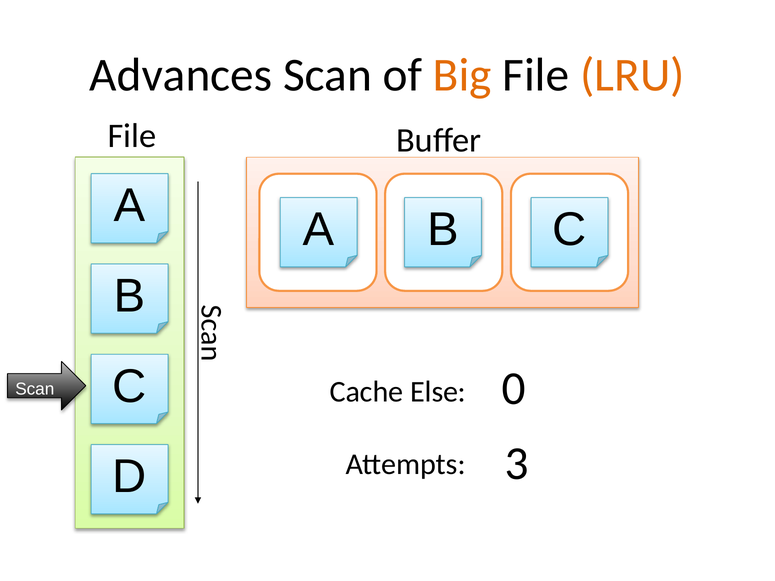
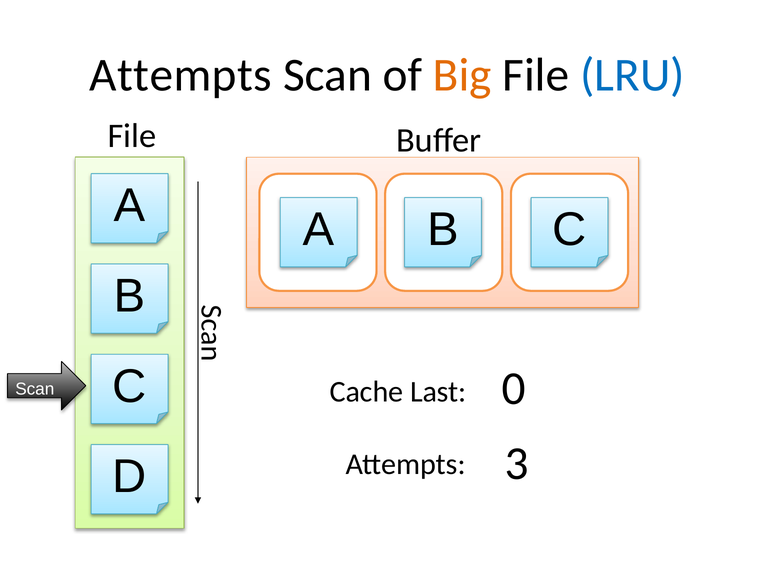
Advances at (181, 75): Advances -> Attempts
LRU colour: orange -> blue
Else: Else -> Last
